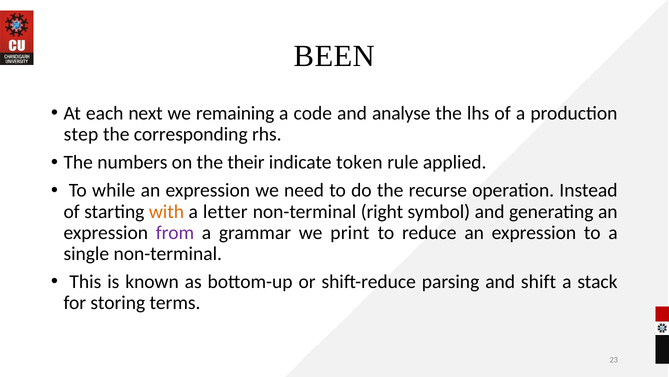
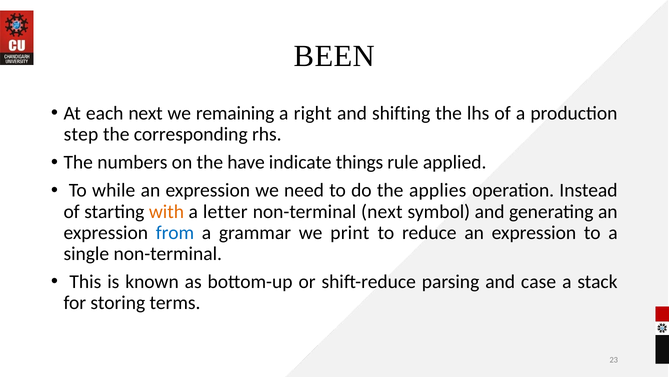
code: code -> right
analyse: analyse -> shifting
their: their -> have
token: token -> things
recurse: recurse -> applies
non-terminal right: right -> next
from colour: purple -> blue
shift: shift -> case
